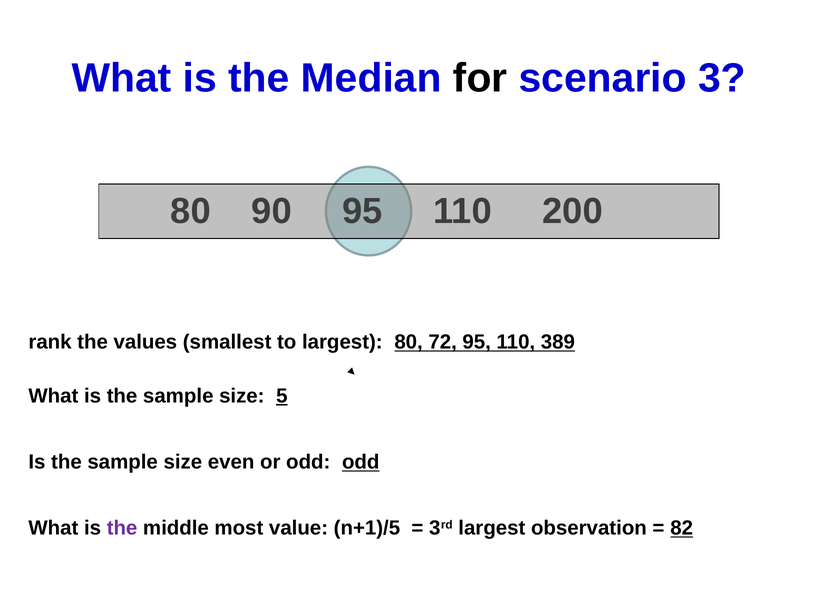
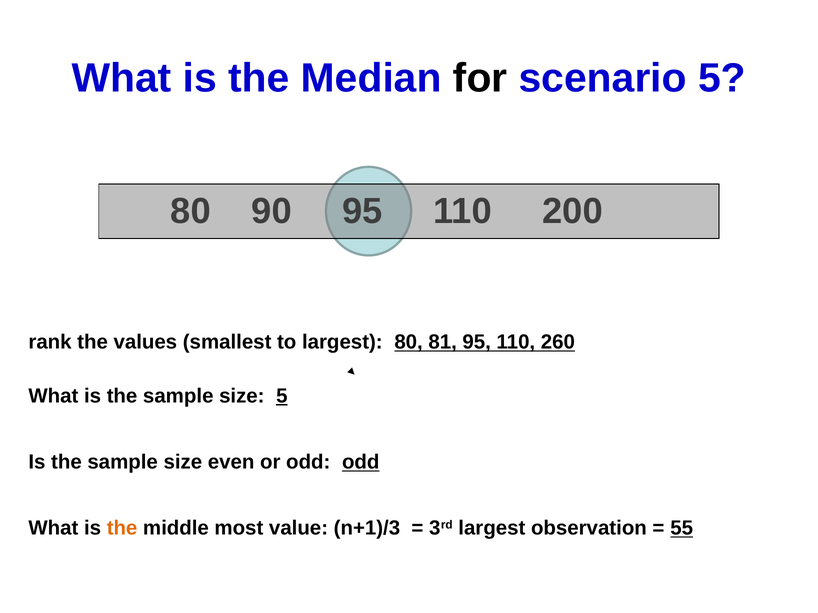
scenario 3: 3 -> 5
72: 72 -> 81
389: 389 -> 260
the at (122, 529) colour: purple -> orange
n+1)/5: n+1)/5 -> n+1)/3
82: 82 -> 55
